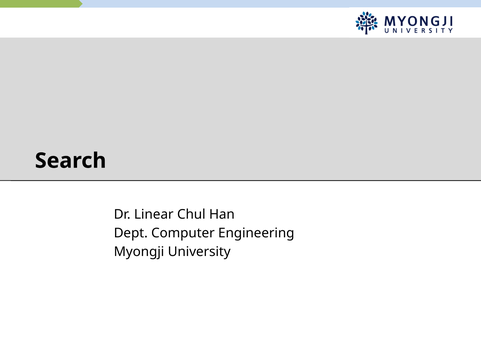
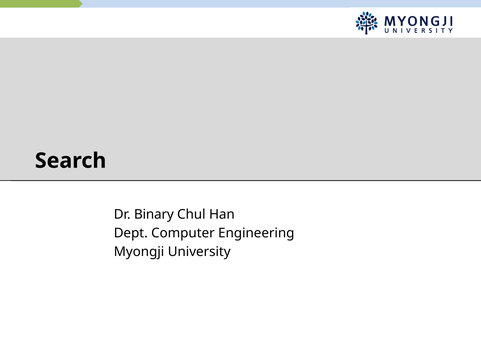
Linear: Linear -> Binary
